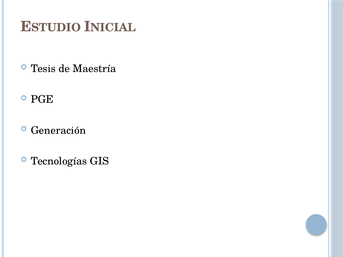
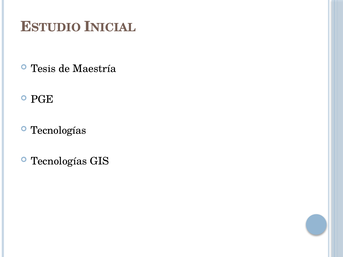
Generación at (58, 130): Generación -> Tecnologías
